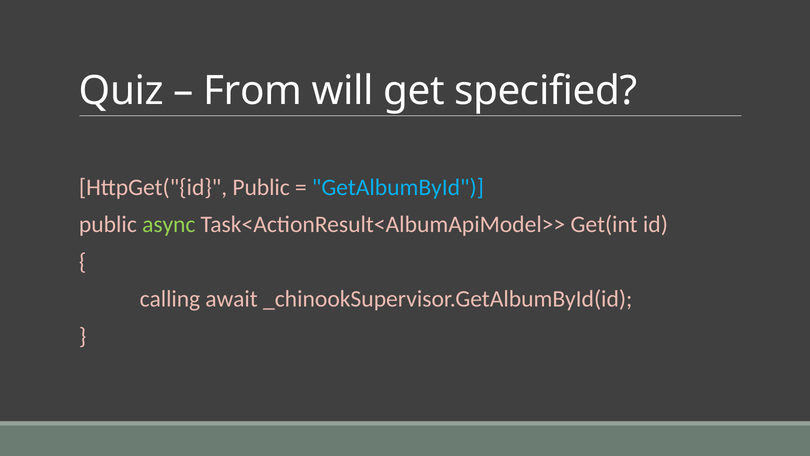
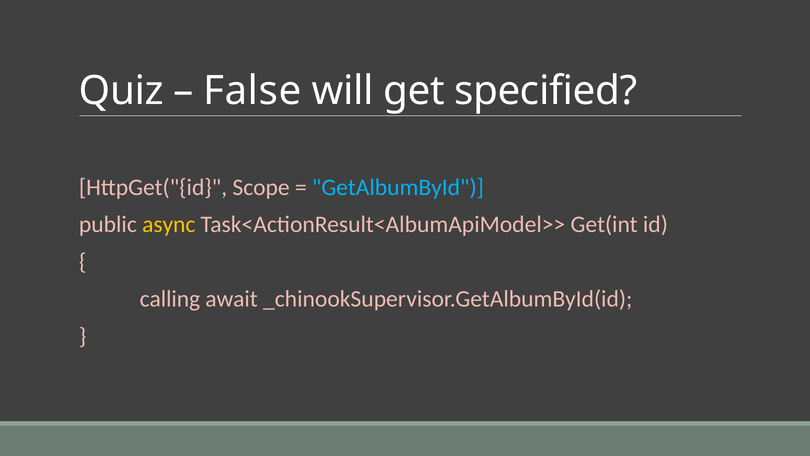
From: From -> False
HttpGet("{id Public: Public -> Scope
async colour: light green -> yellow
